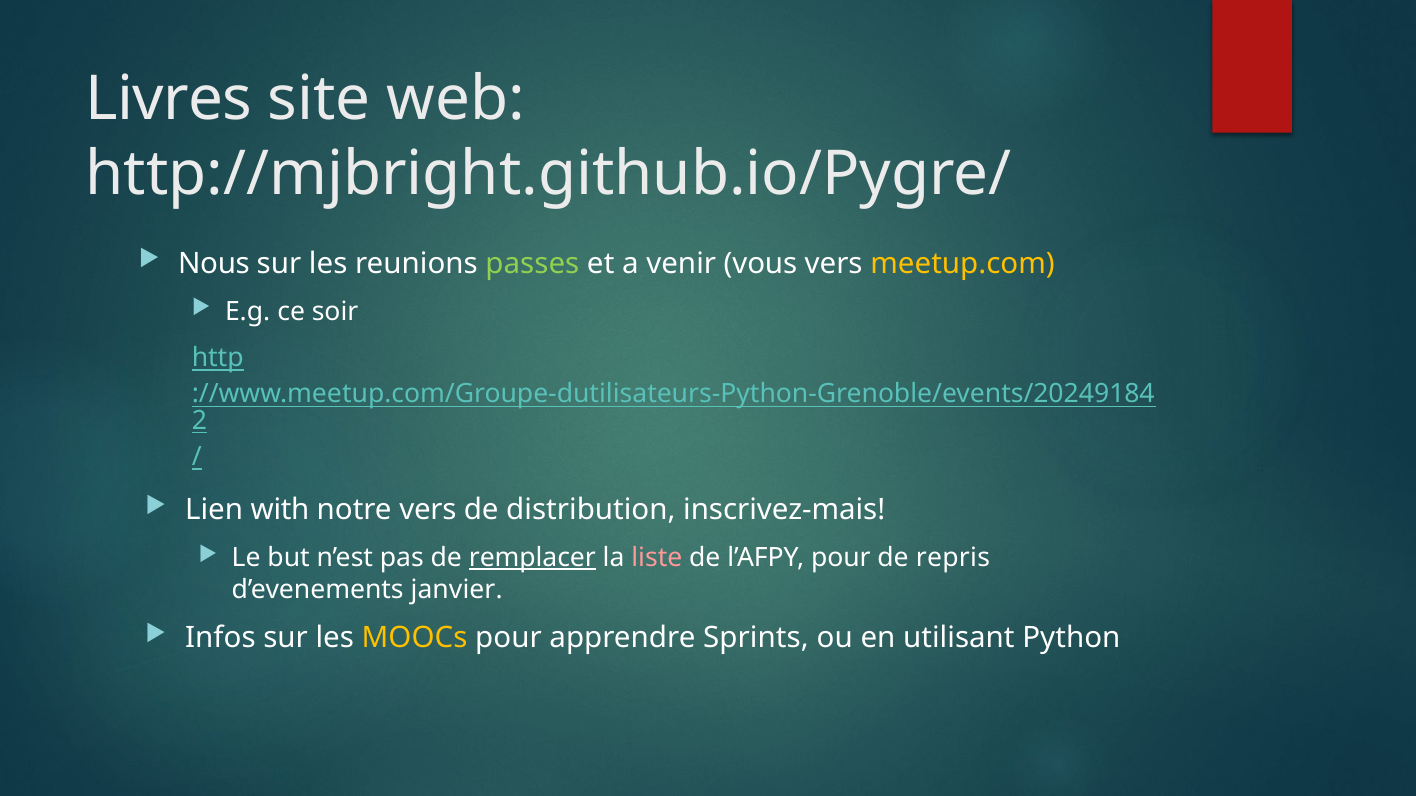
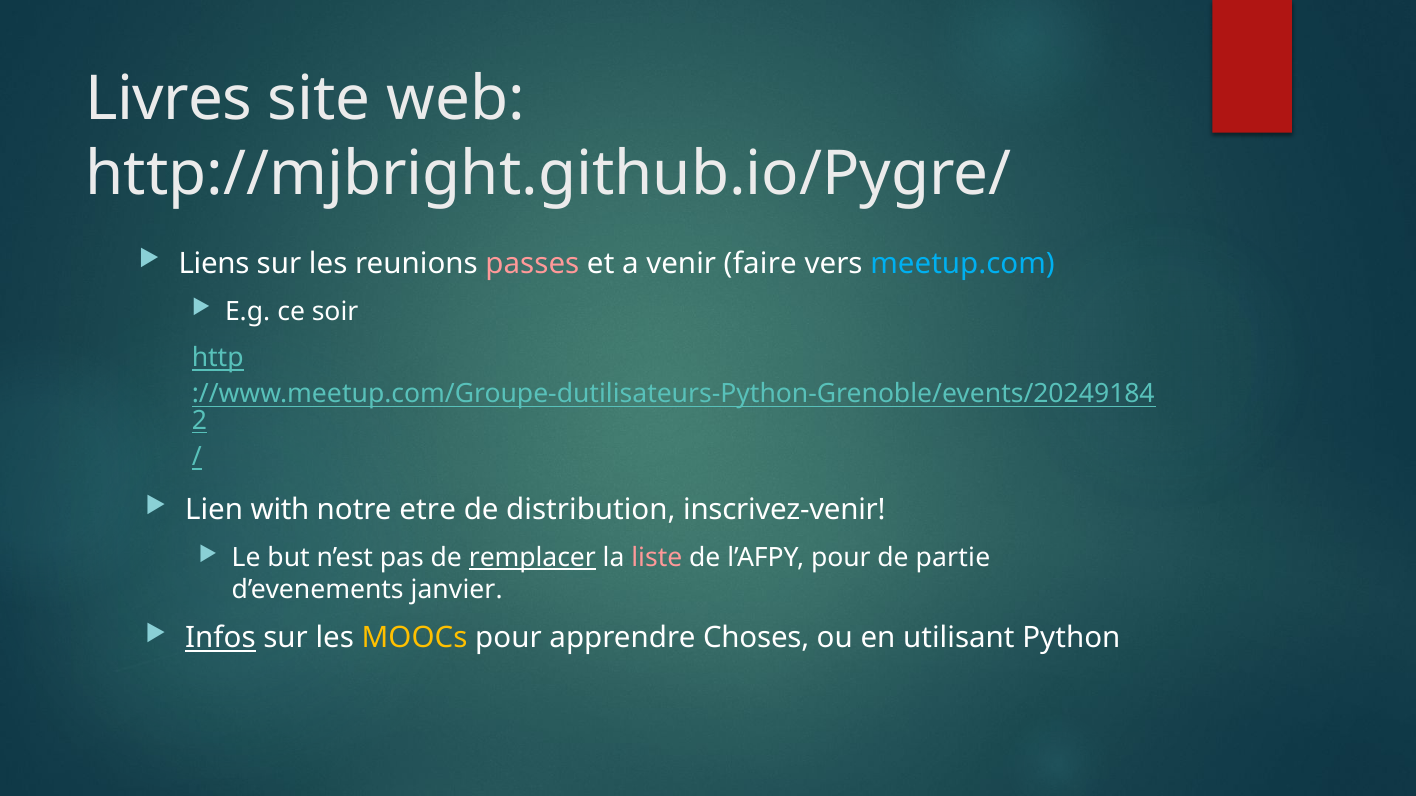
Nous: Nous -> Liens
passes colour: light green -> pink
vous: vous -> faire
meetup.com colour: yellow -> light blue
notre vers: vers -> etre
inscrivez-mais: inscrivez-mais -> inscrivez-venir
repris: repris -> partie
Infos underline: none -> present
Sprints: Sprints -> Choses
